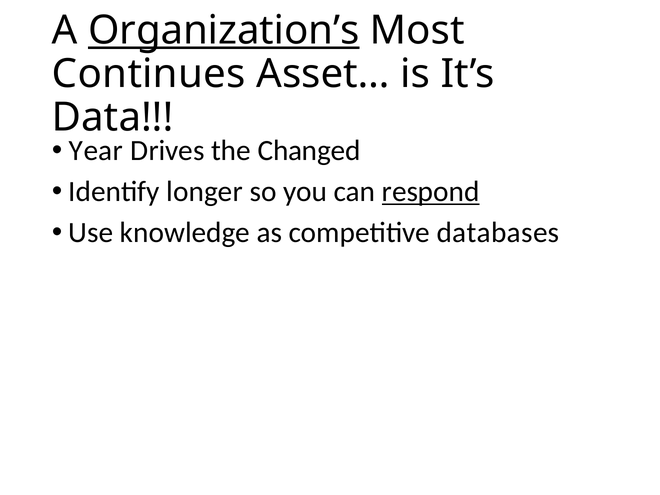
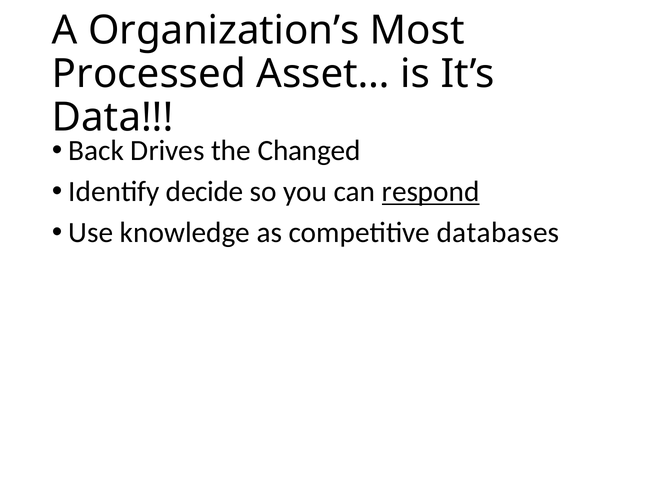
Organization’s underline: present -> none
Continues: Continues -> Processed
Year: Year -> Back
longer: longer -> decide
